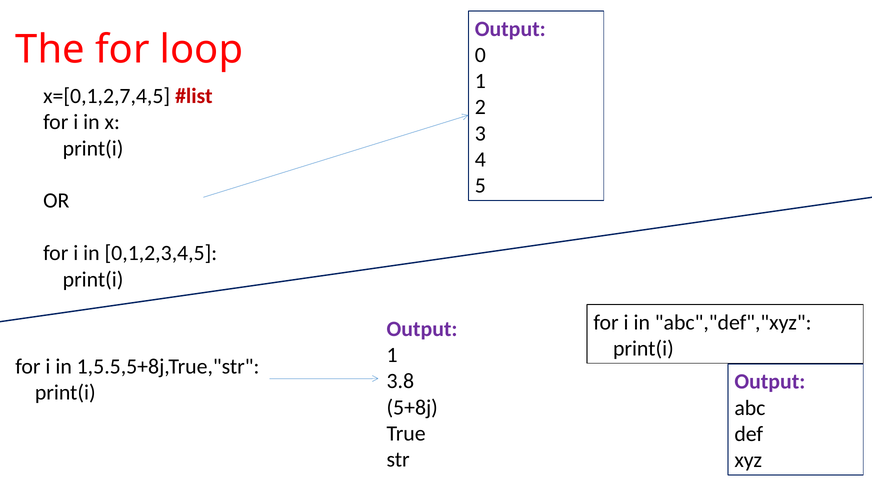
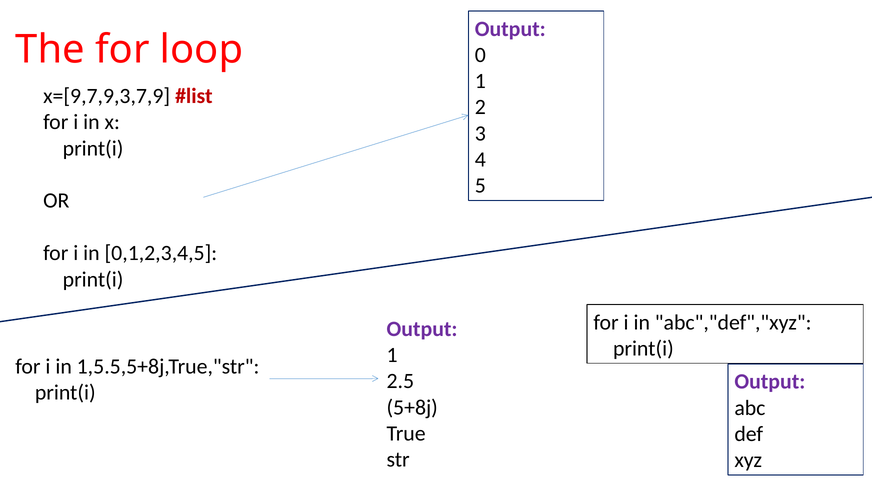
x=[0,1,2,7,4,5: x=[0,1,2,7,4,5 -> x=[9,7,9,3,7,9
3.8: 3.8 -> 2.5
